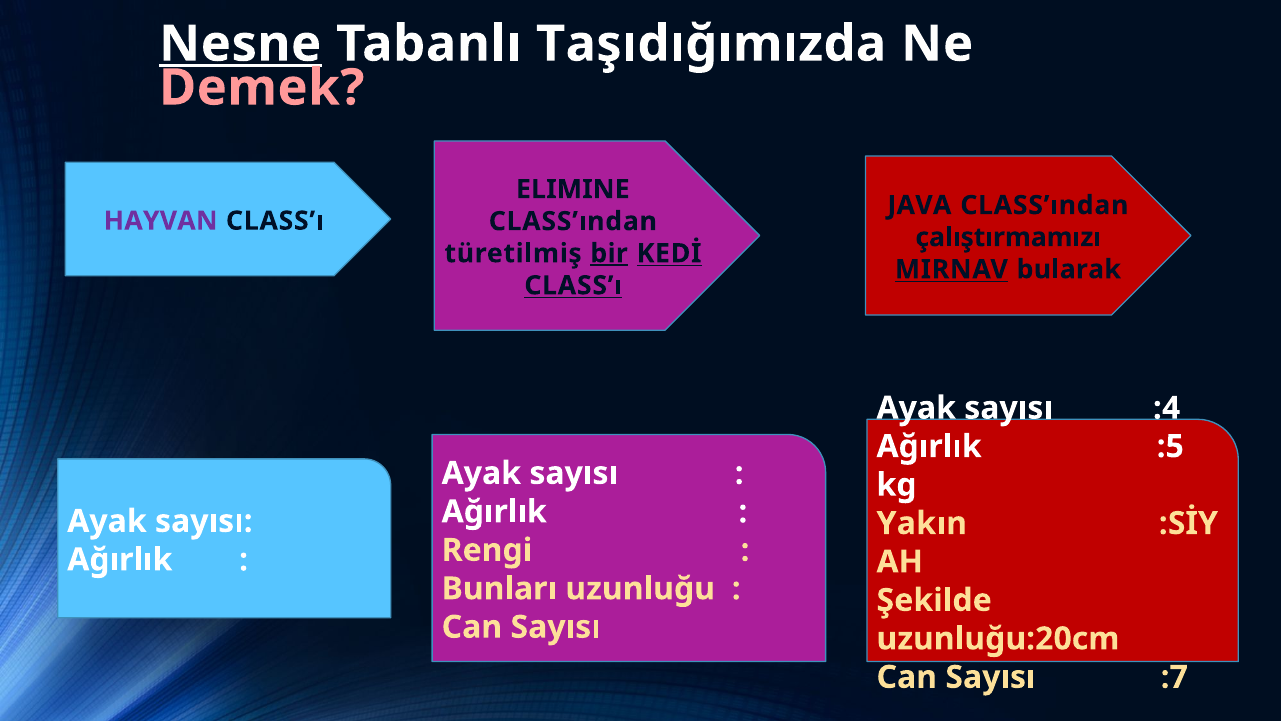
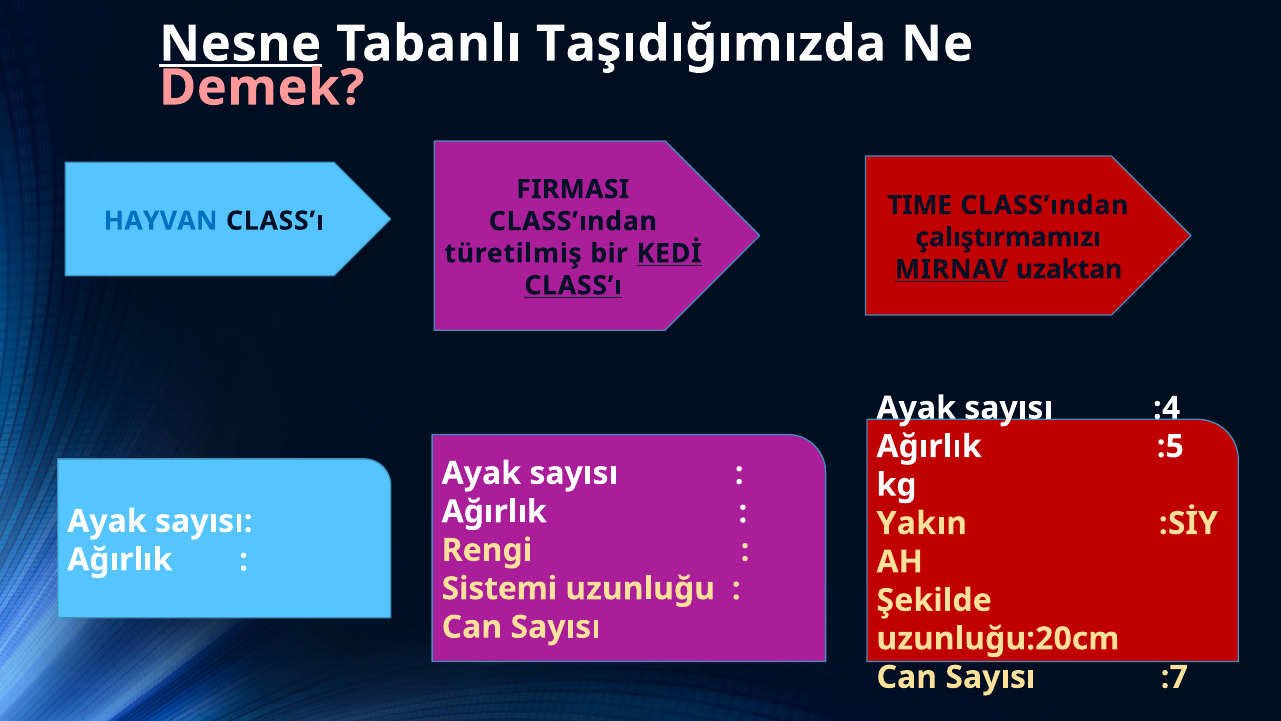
ELIMINE: ELIMINE -> FIRMASI
JAVA: JAVA -> TIME
HAYVAN colour: purple -> blue
bir underline: present -> none
bularak: bularak -> uzaktan
Bunları: Bunları -> Sistemi
